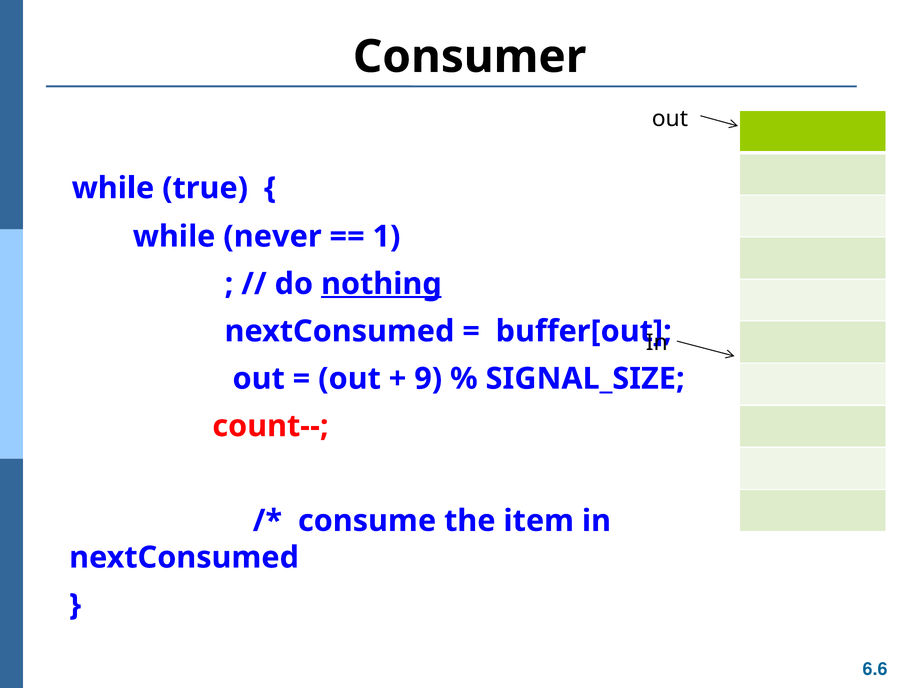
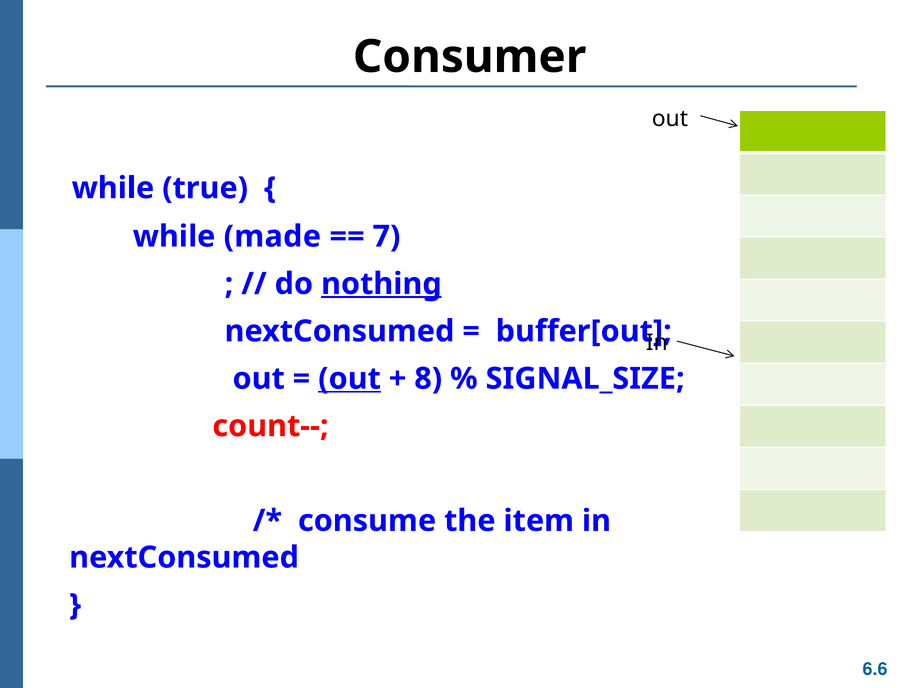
never: never -> made
1: 1 -> 7
out at (350, 379) underline: none -> present
9: 9 -> 8
